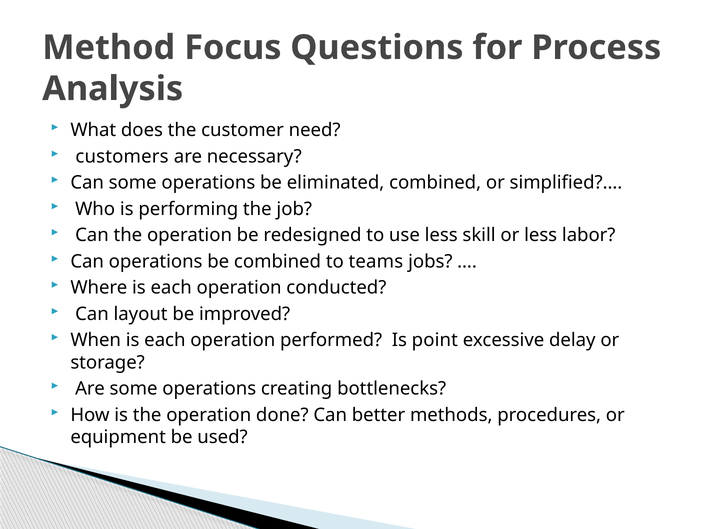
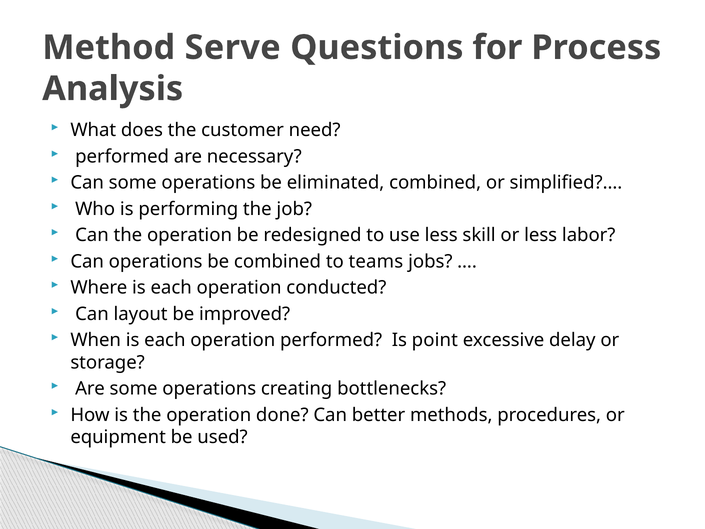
Focus: Focus -> Serve
customers at (122, 156): customers -> performed
